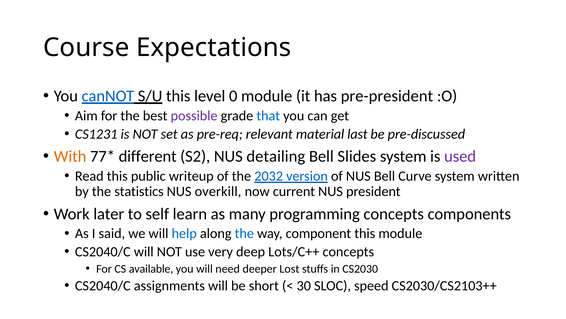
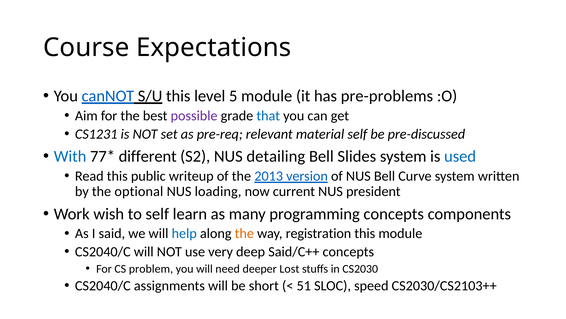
0: 0 -> 5
pre-president: pre-president -> pre-problems
material last: last -> self
With colour: orange -> blue
used colour: purple -> blue
2032: 2032 -> 2013
statistics: statistics -> optional
overkill: overkill -> loading
later: later -> wish
the at (244, 233) colour: blue -> orange
component: component -> registration
Lots/C++: Lots/C++ -> Said/C++
available: available -> problem
30: 30 -> 51
